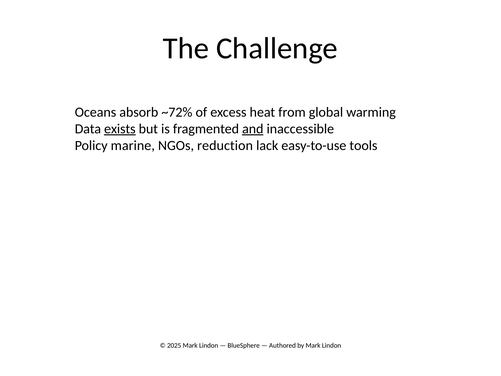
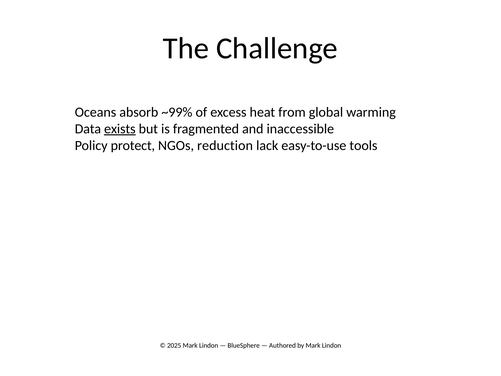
~72%: ~72% -> ~99%
and underline: present -> none
marine: marine -> protect
